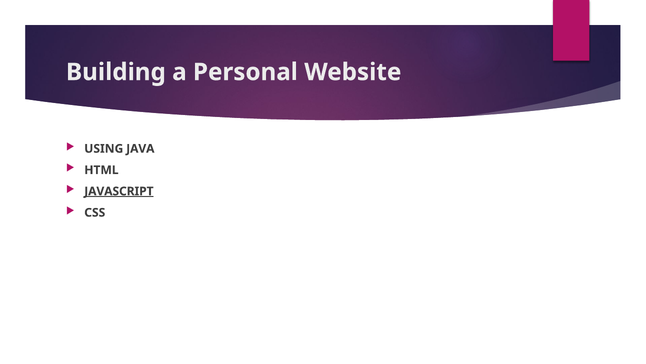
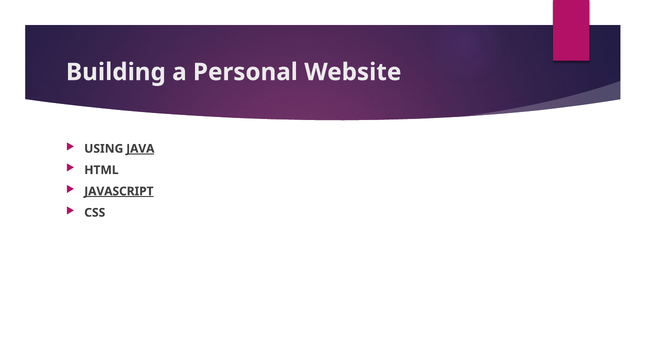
JAVA underline: none -> present
